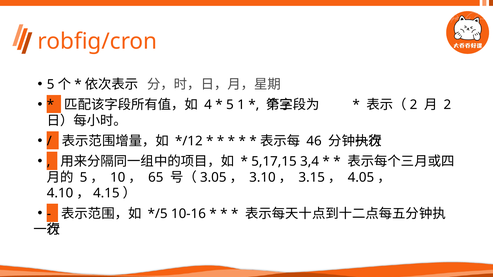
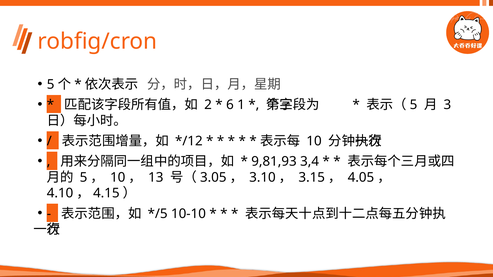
4: 4 -> 2
5 at (230, 105): 5 -> 6
2 at (414, 105): 2 -> 5
2 at (447, 105): 2 -> 3
46 at (314, 141): 46 -> 10
5,17,15: 5,17,15 -> 9,81,93
65: 65 -> 13
10-16: 10-16 -> 10-10
